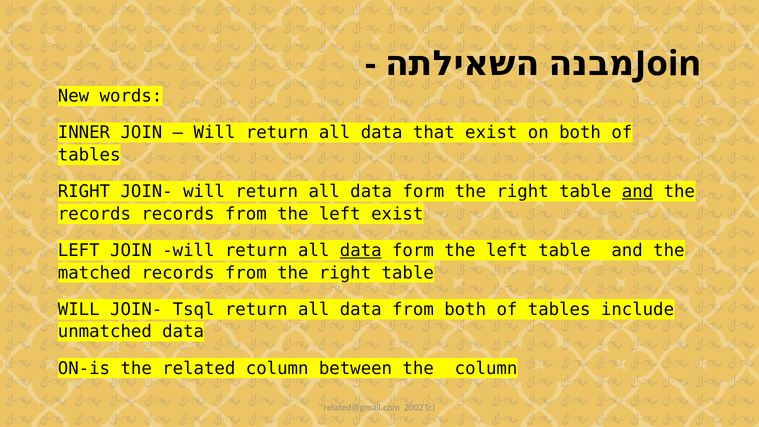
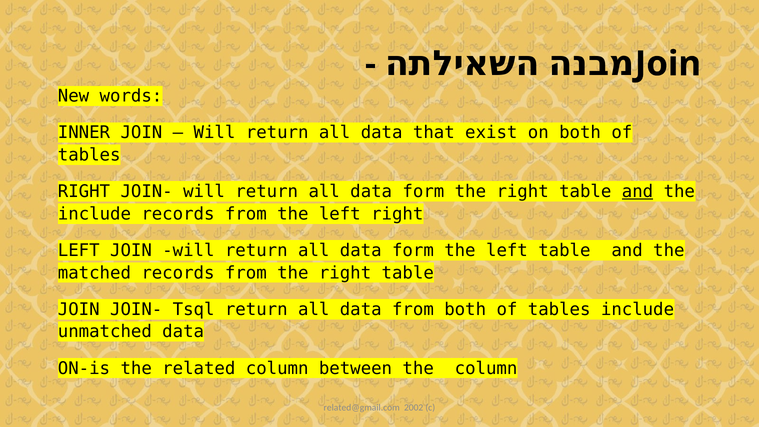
records at (94, 214): records -> include
left exist: exist -> right
data at (361, 250) underline: present -> none
WILL at (79, 309): WILL -> JOIN
